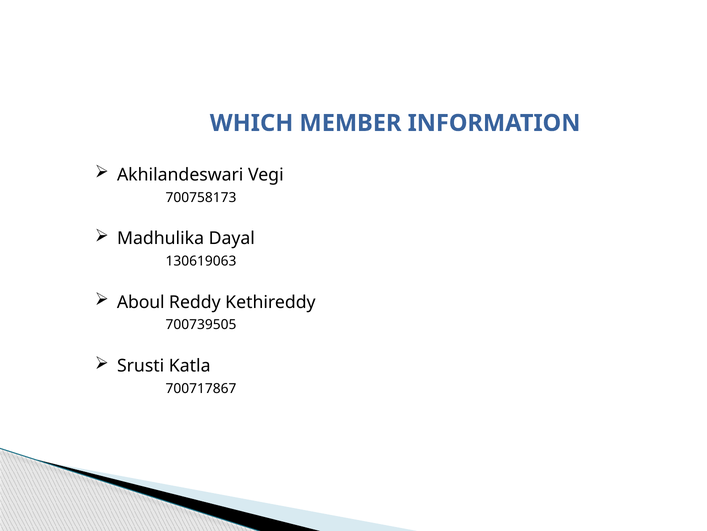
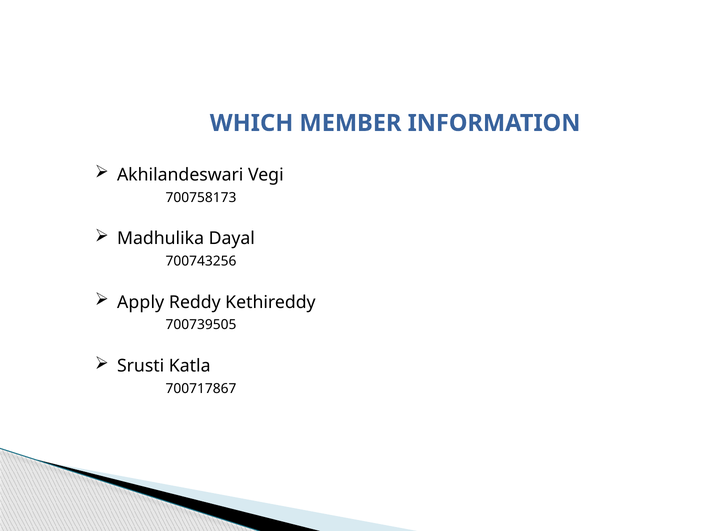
130619063: 130619063 -> 700743256
Aboul: Aboul -> Apply
